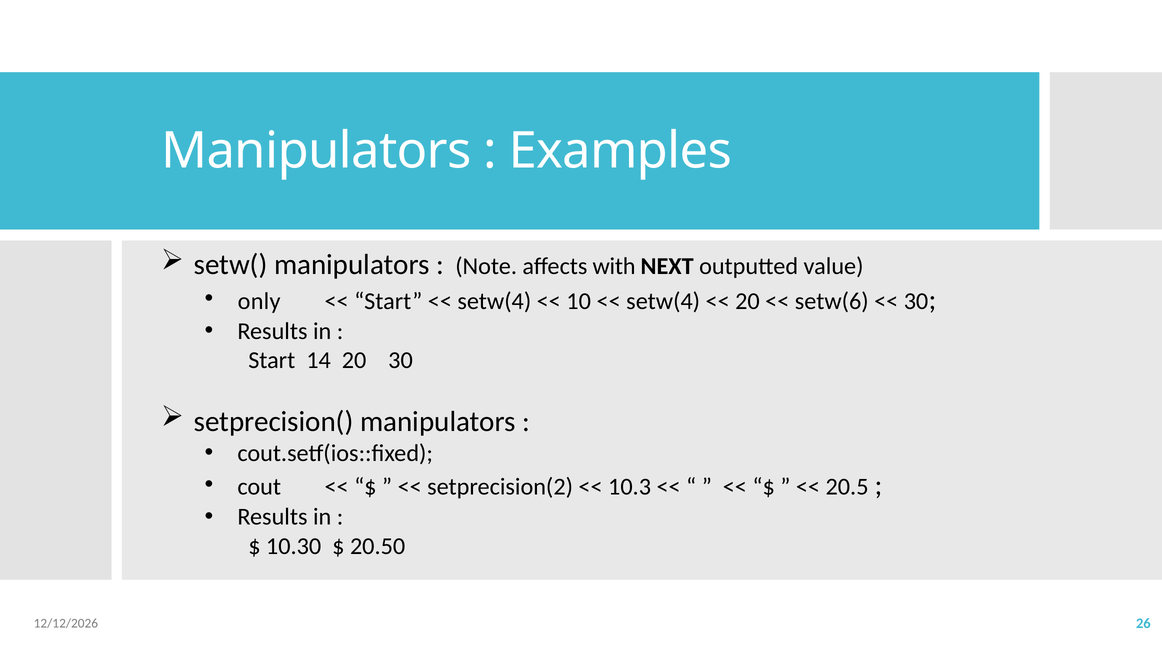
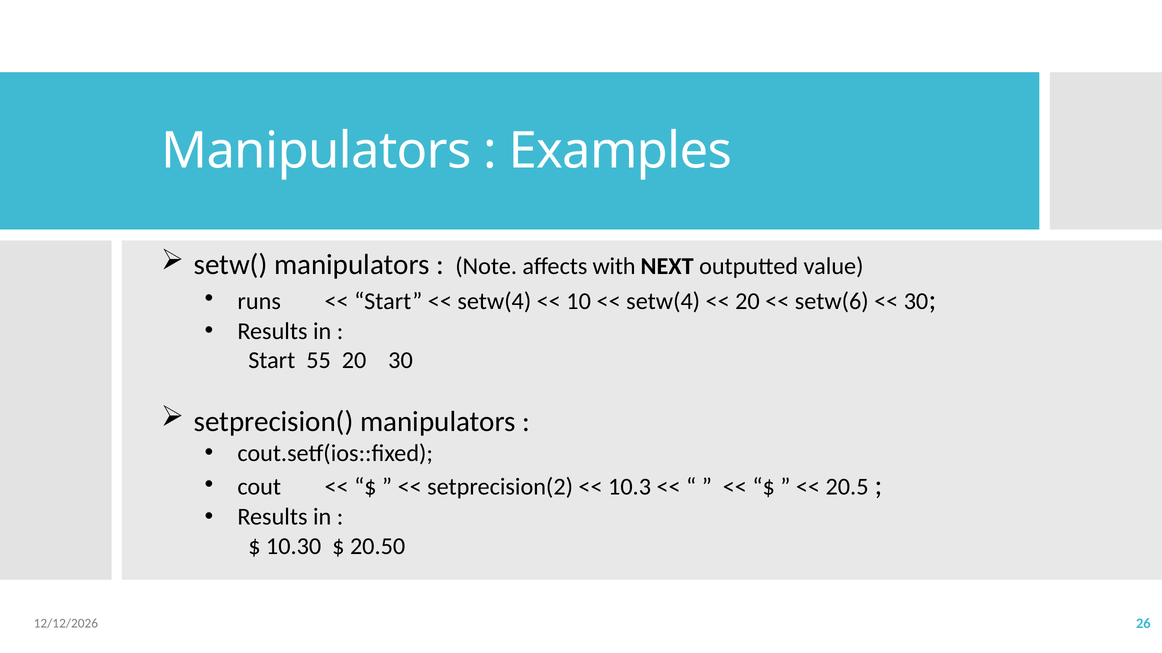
only: only -> runs
14: 14 -> 55
